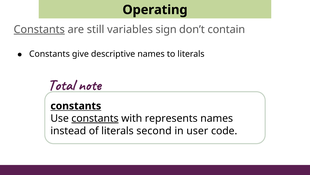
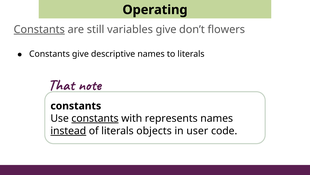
variables sign: sign -> give
contain: contain -> flowers
Total: Total -> That
constants at (76, 106) underline: present -> none
instead underline: none -> present
second: second -> objects
